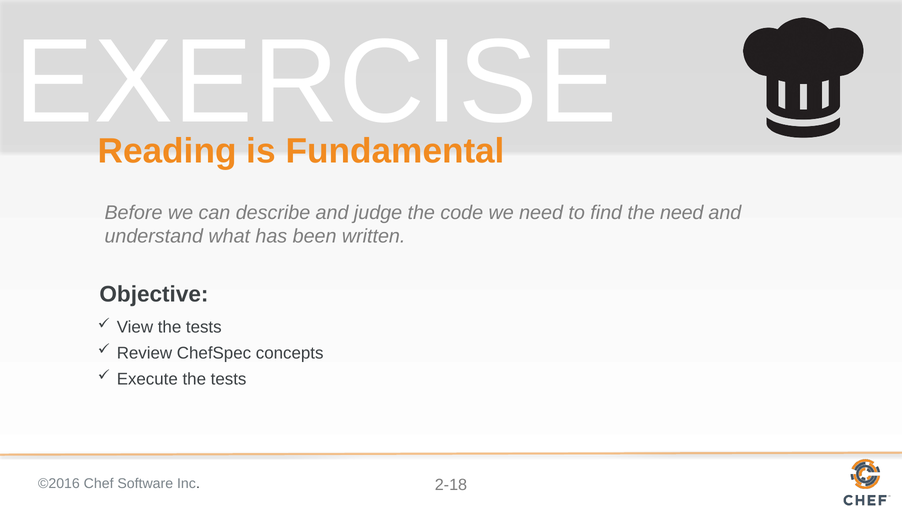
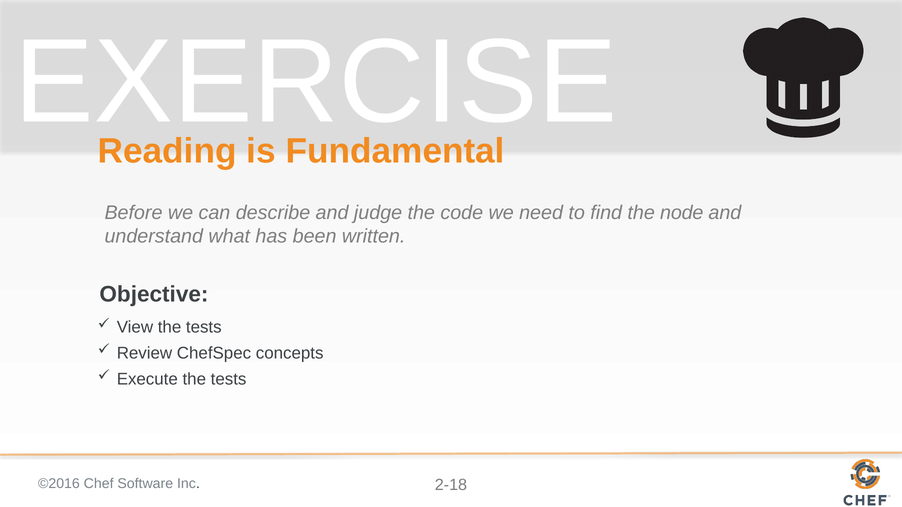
the need: need -> node
